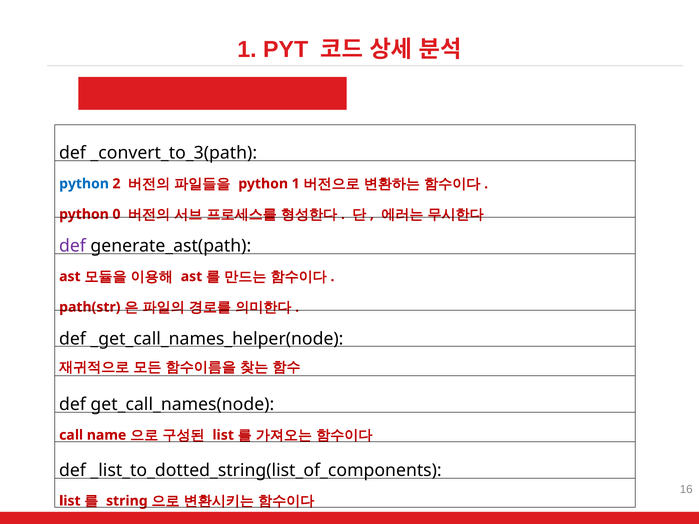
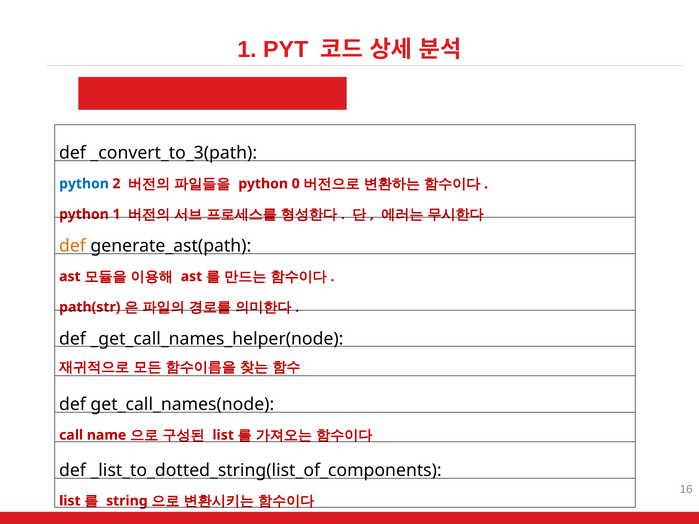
python 1: 1 -> 0
python 0: 0 -> 1
def at (73, 246) colour: purple -> orange
